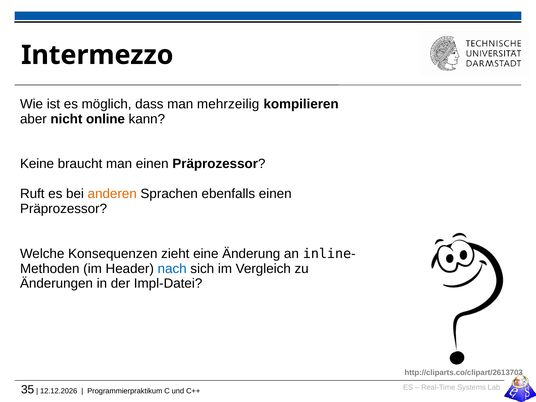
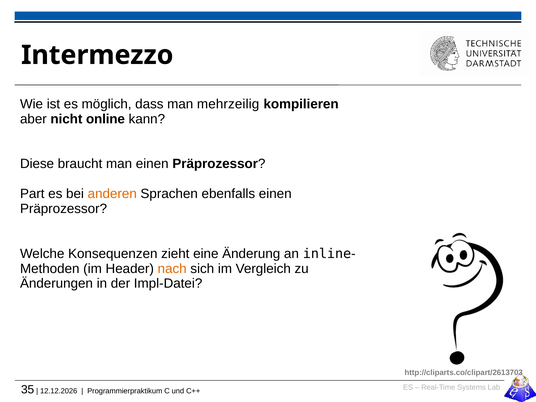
Keine: Keine -> Diese
Ruft: Ruft -> Part
nach colour: blue -> orange
